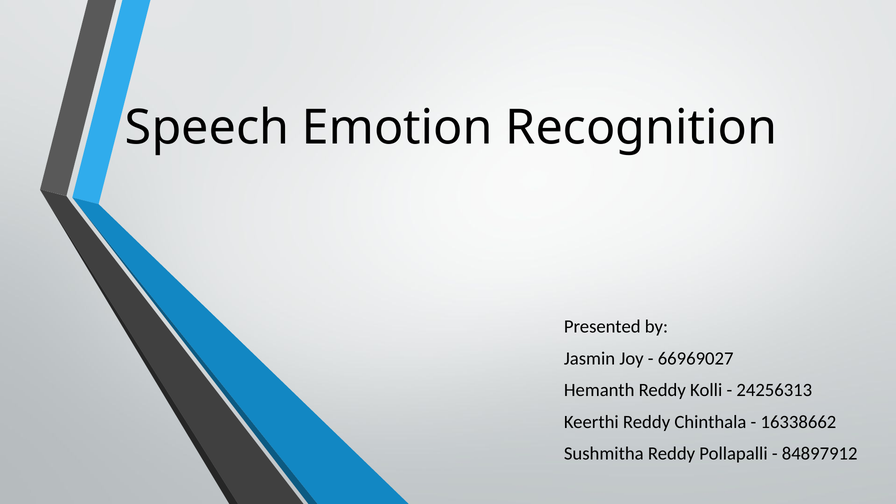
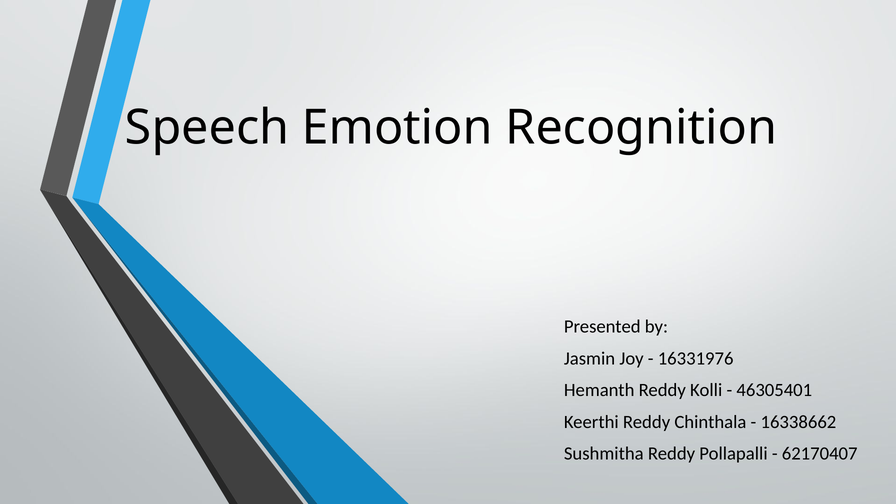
66969027: 66969027 -> 16331976
24256313: 24256313 -> 46305401
84897912: 84897912 -> 62170407
